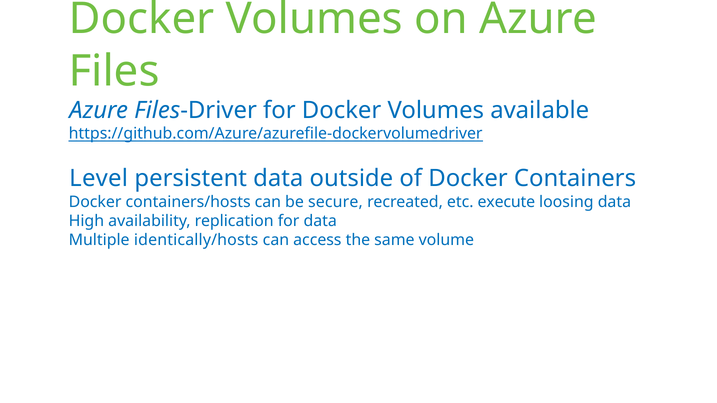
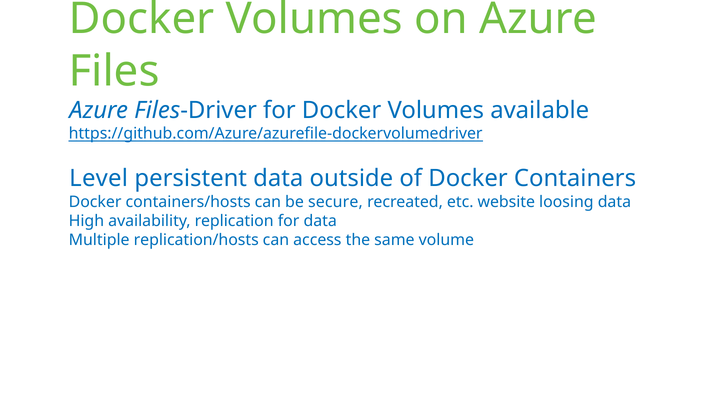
execute: execute -> website
identically/hosts: identically/hosts -> replication/hosts
